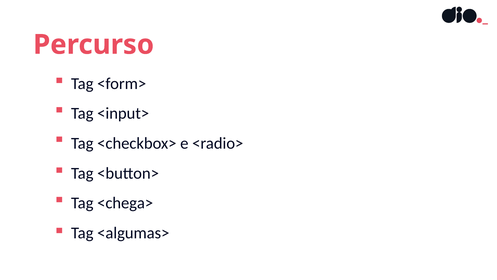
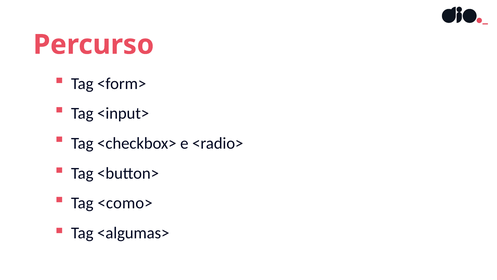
<chega>: <chega> -> <como>
